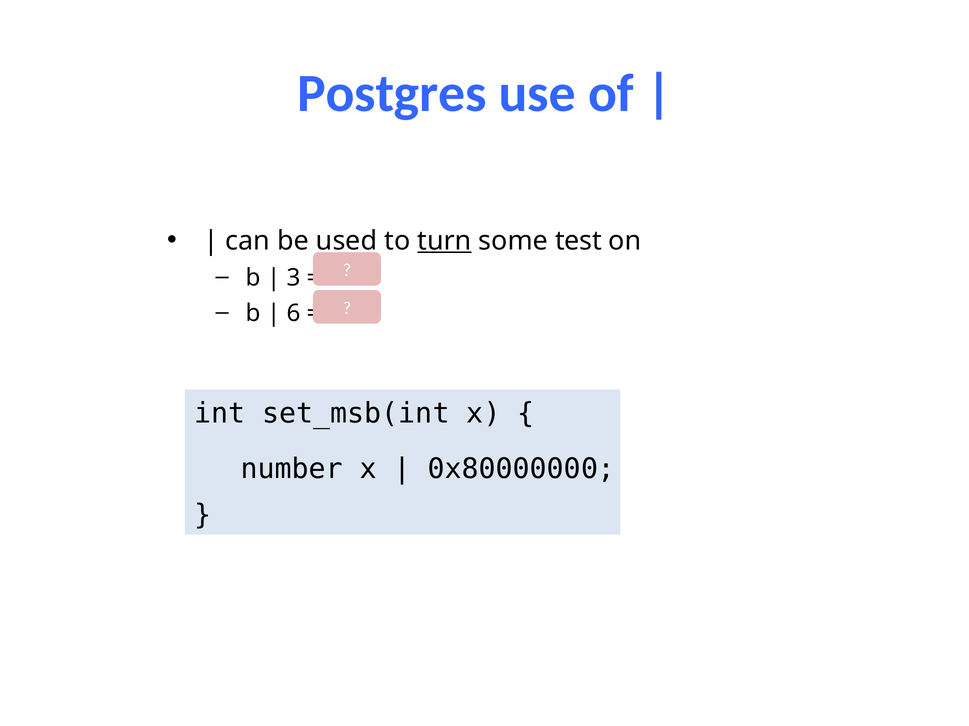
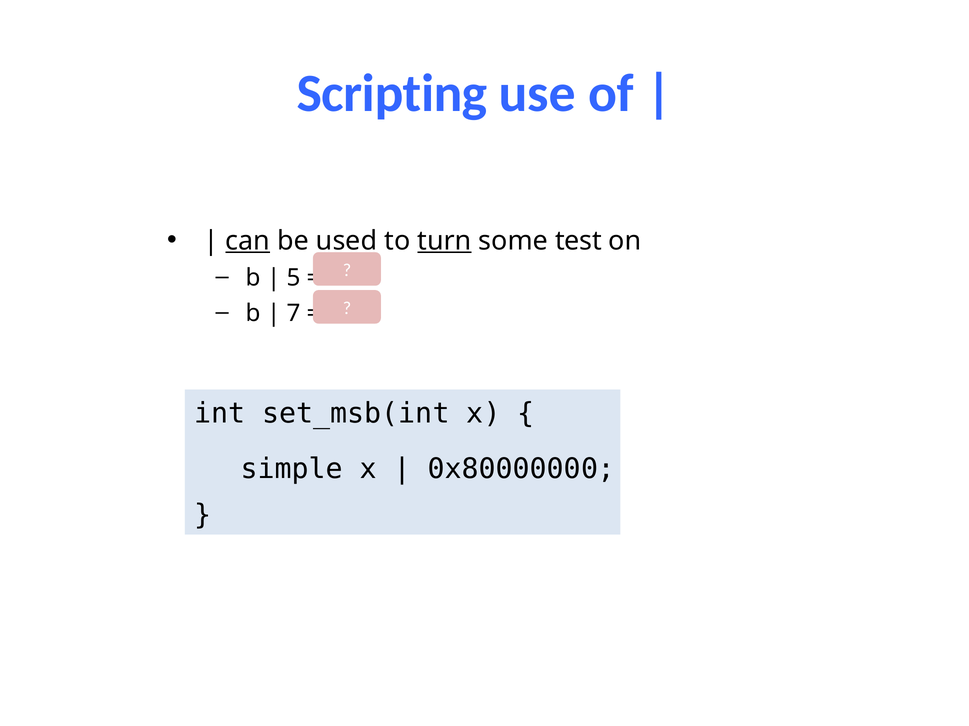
Postgres: Postgres -> Scripting
can underline: none -> present
3: 3 -> 5
6: 6 -> 7
number: number -> simple
